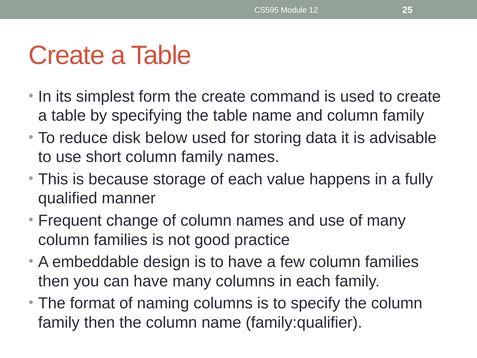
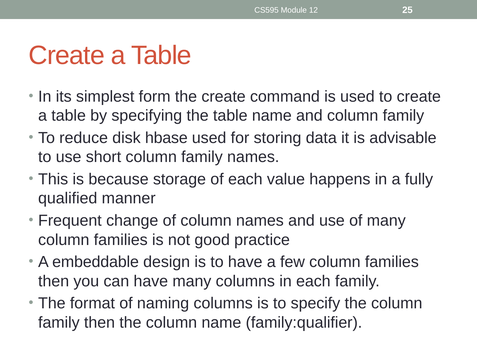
below: below -> hbase
